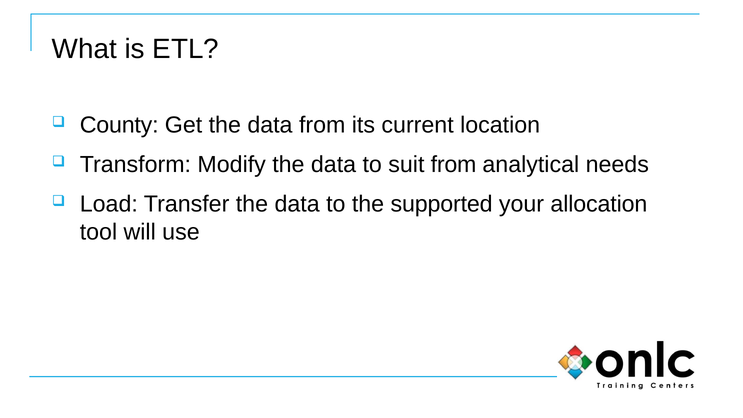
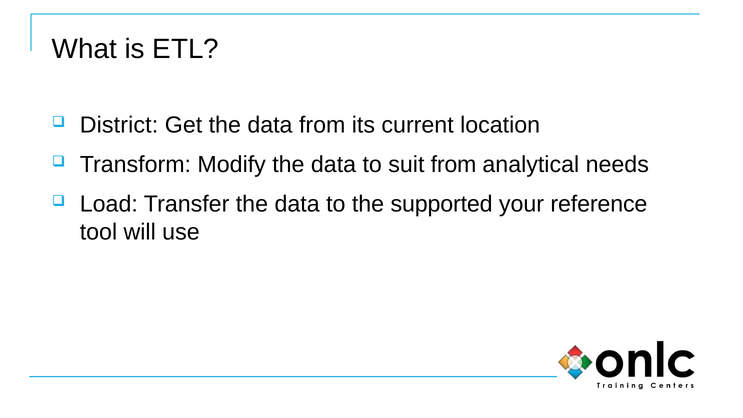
County: County -> District
allocation: allocation -> reference
